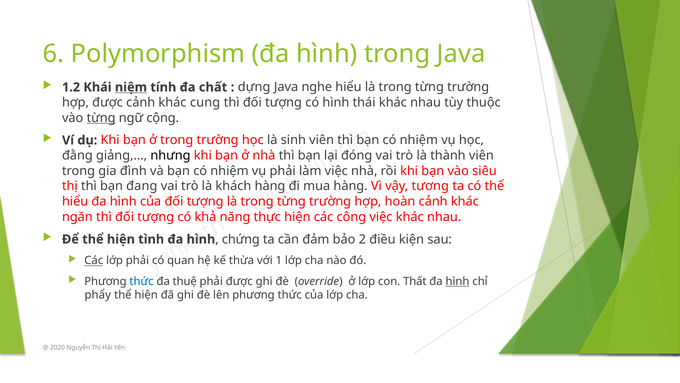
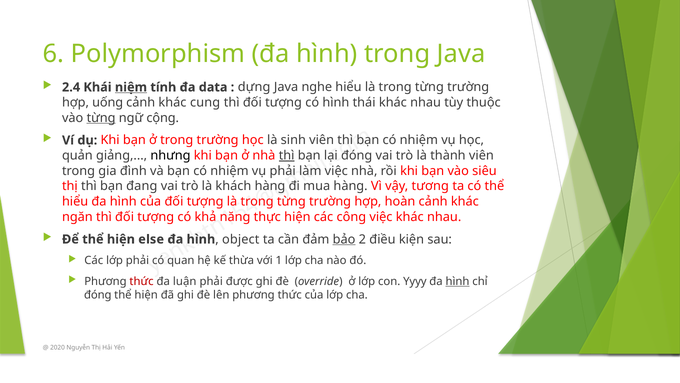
1.2: 1.2 -> 2.4
chất: chất -> data
hợp được: được -> uống
đằng: đằng -> quản
thì at (287, 155) underline: none -> present
tình: tình -> else
chứng: chứng -> object
bảo underline: none -> present
Các at (94, 260) underline: present -> none
thức at (142, 281) colour: blue -> red
thuệ: thuệ -> luận
Thất: Thất -> Yyyy
phẩy at (98, 295): phẩy -> đóng
